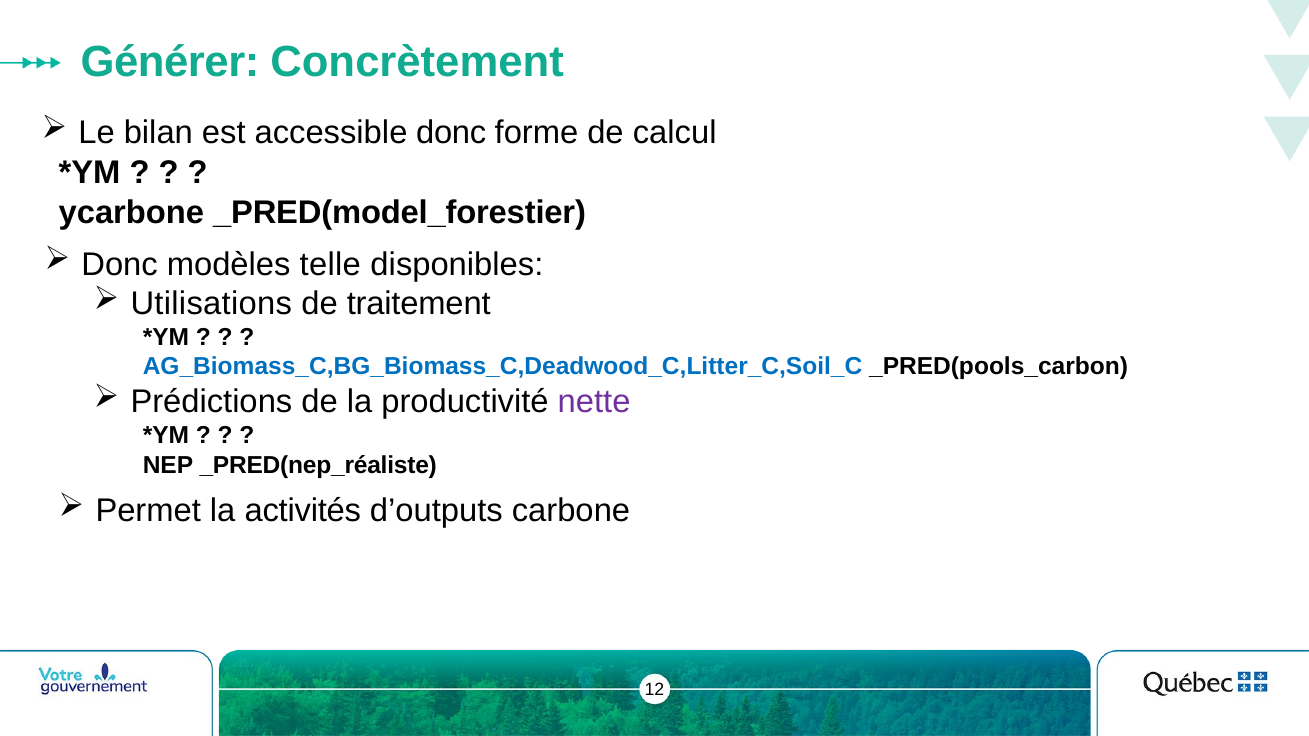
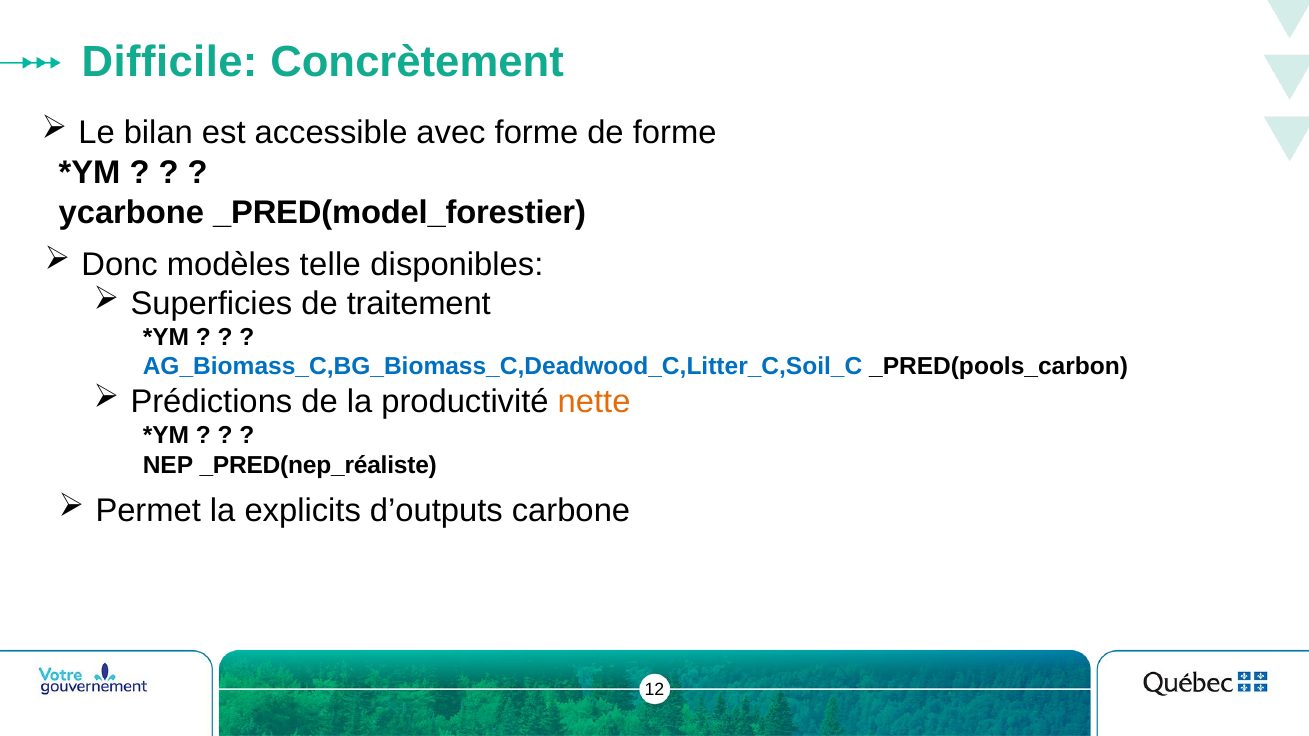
Générer: Générer -> Difficile
accessible donc: donc -> avec
de calcul: calcul -> forme
Utilisations: Utilisations -> Superficies
nette colour: purple -> orange
activités: activités -> explicits
